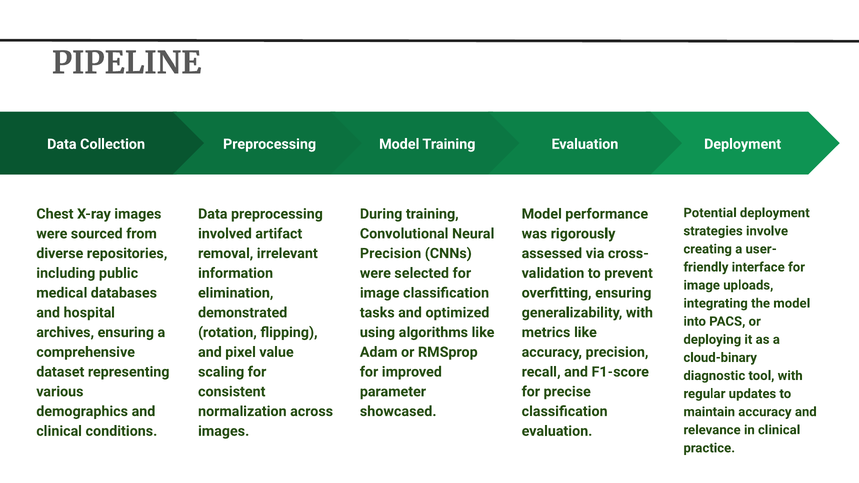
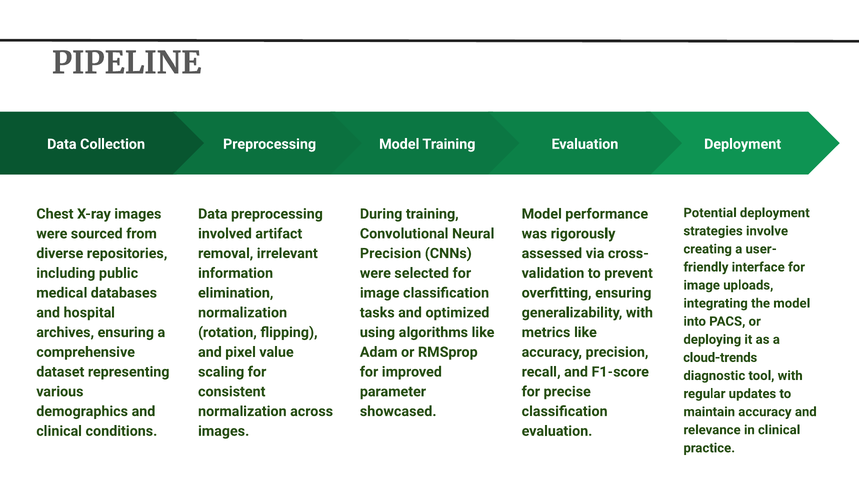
demonstrated at (243, 313): demonstrated -> normalization
cloud-binary: cloud-binary -> cloud-trends
